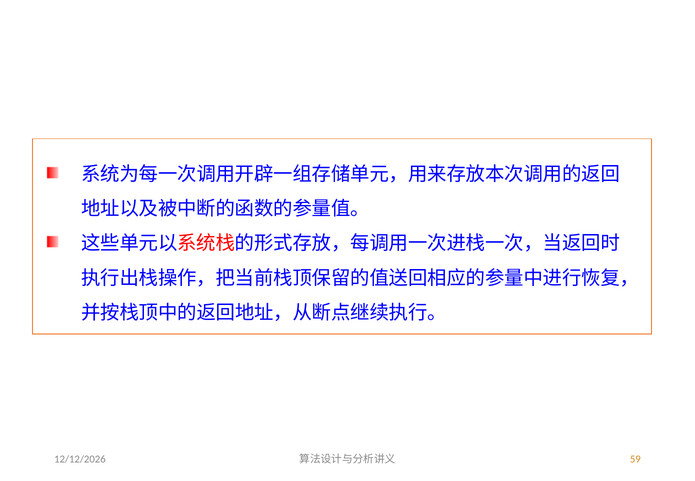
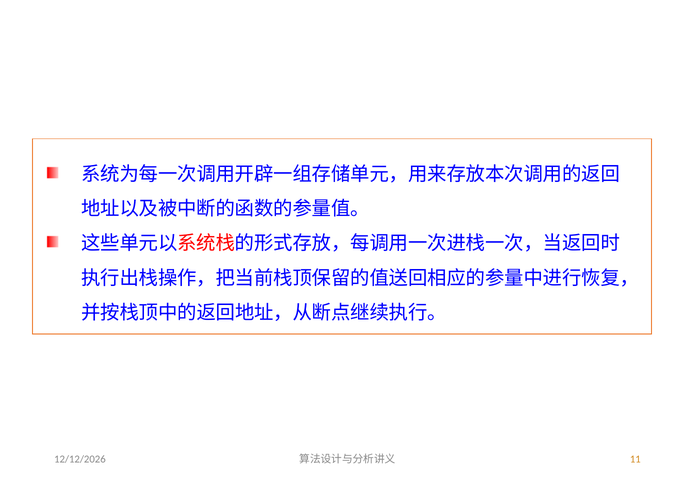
59: 59 -> 11
